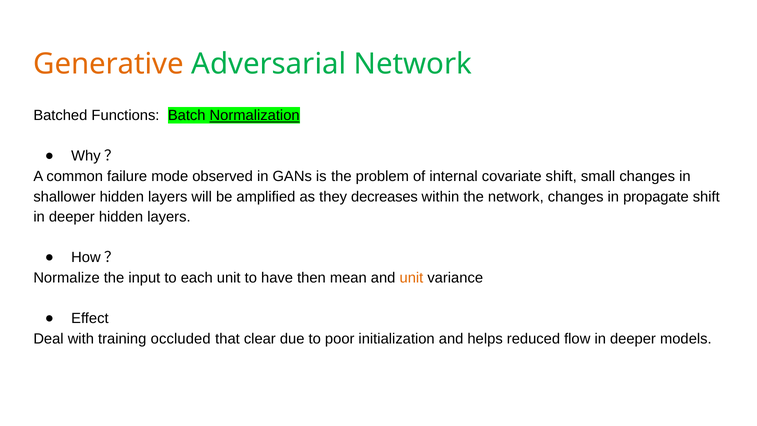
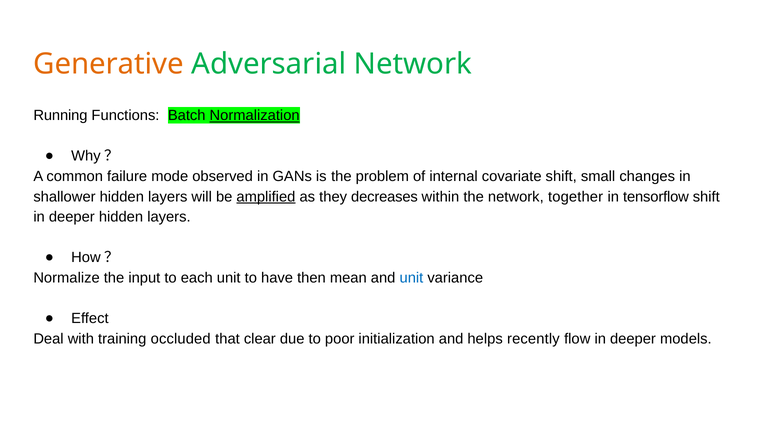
Batched: Batched -> Running
amplified underline: none -> present
network changes: changes -> together
propagate: propagate -> tensorflow
unit at (411, 278) colour: orange -> blue
reduced: reduced -> recently
